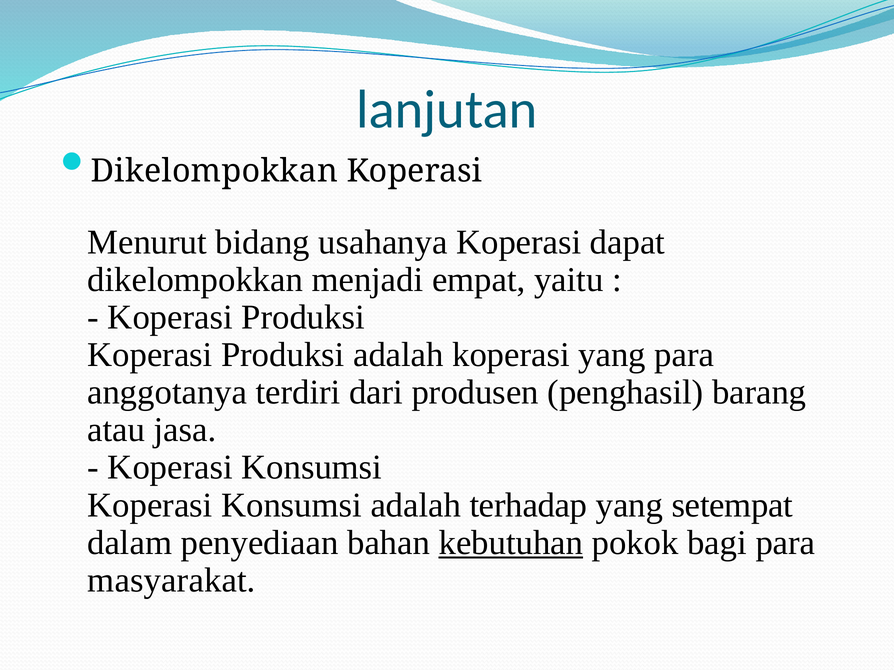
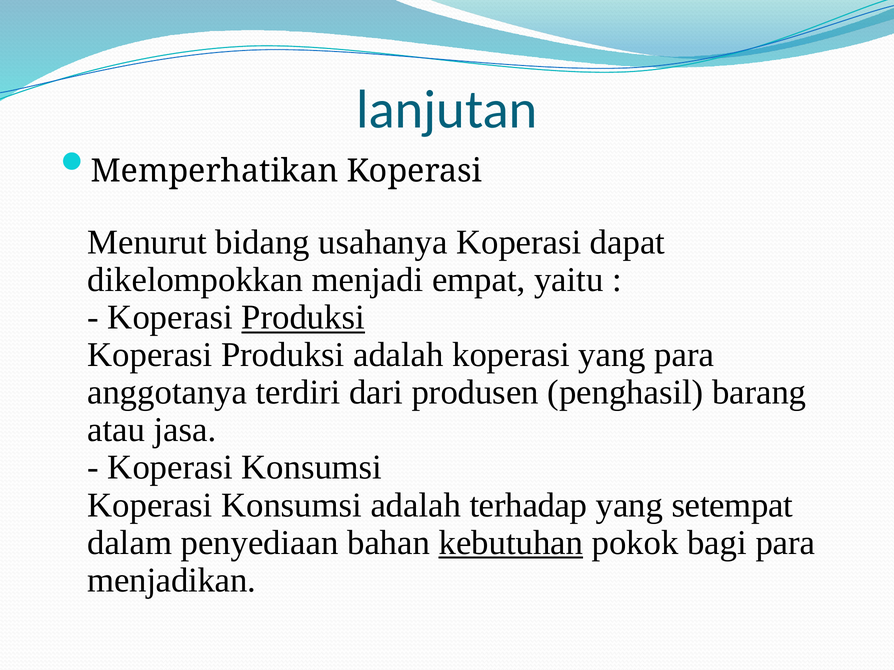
Dikelompokkan at (214, 171): Dikelompokkan -> Memperhatikan
Produksi at (303, 318) underline: none -> present
masyarakat: masyarakat -> menjadikan
